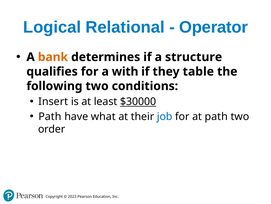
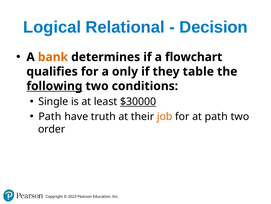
Operator: Operator -> Decision
structure: structure -> flowchart
with: with -> only
following underline: none -> present
Insert: Insert -> Single
what: what -> truth
job colour: blue -> orange
